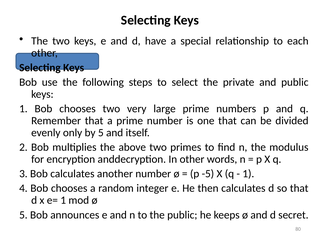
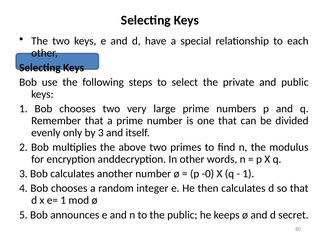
by 5: 5 -> 3
-5: -5 -> -0
